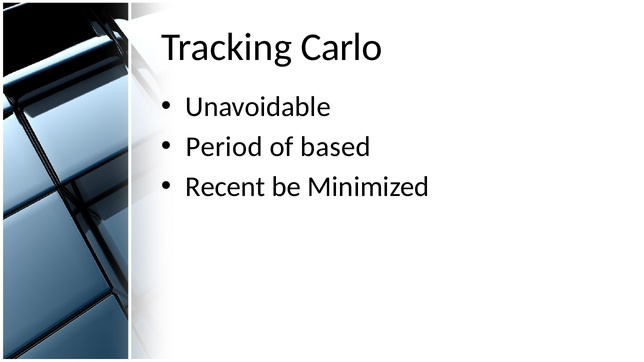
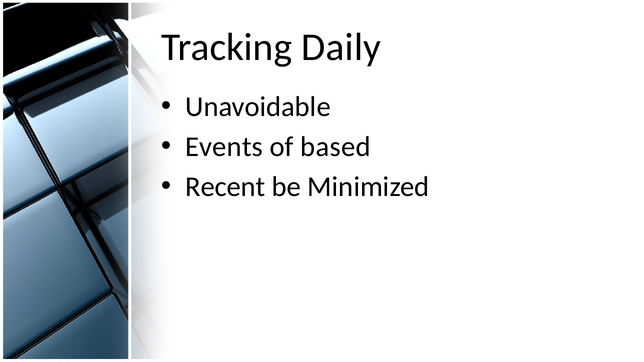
Carlo: Carlo -> Daily
Period: Period -> Events
